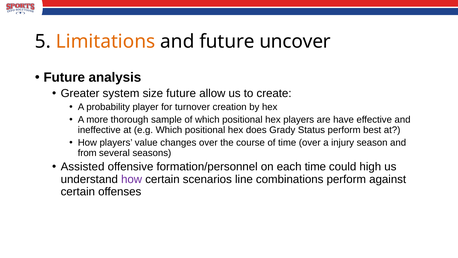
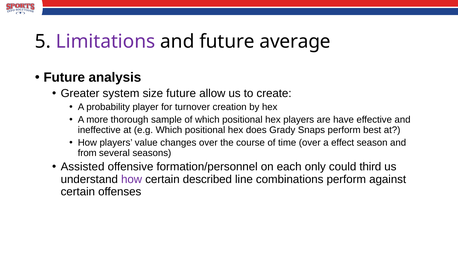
Limitations colour: orange -> purple
uncover: uncover -> average
Status: Status -> Snaps
injury: injury -> effect
each time: time -> only
high: high -> third
scenarios: scenarios -> described
